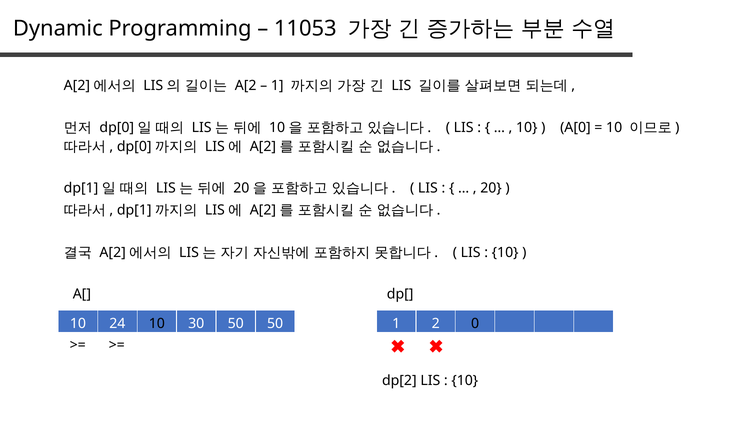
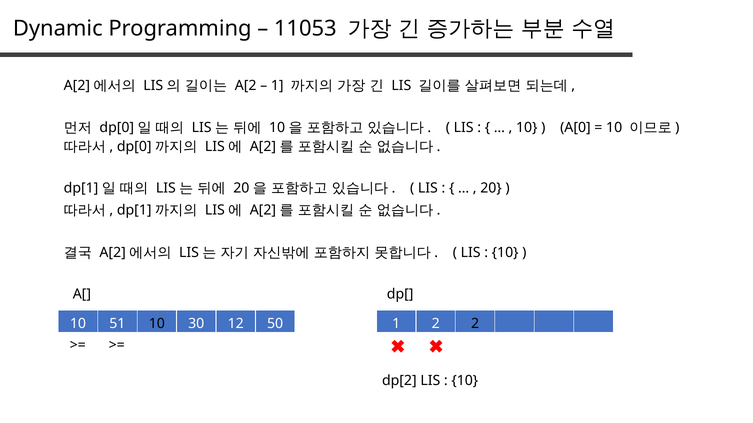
24: 24 -> 51
30 50: 50 -> 12
2 0: 0 -> 2
